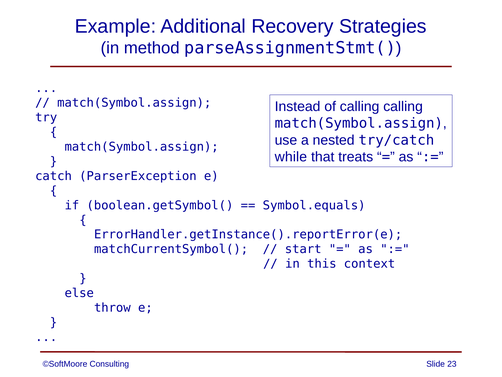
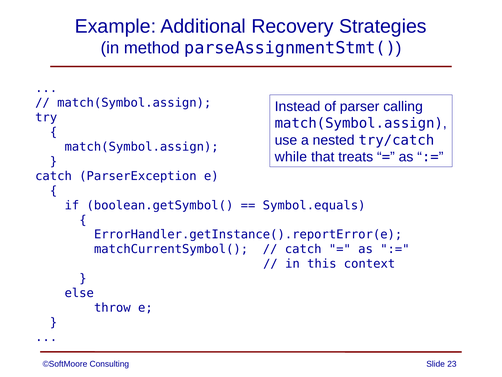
of calling: calling -> parser
start at (303, 249): start -> catch
